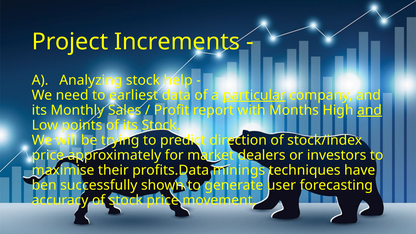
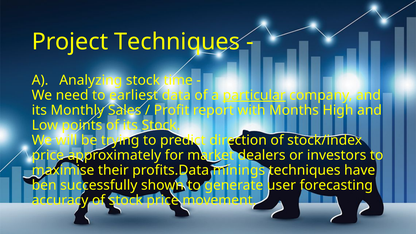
Project Increments: Increments -> Techniques
help: help -> time
and at (369, 110) underline: present -> none
